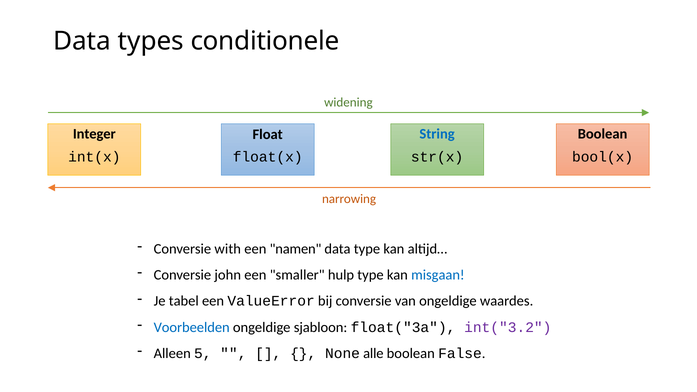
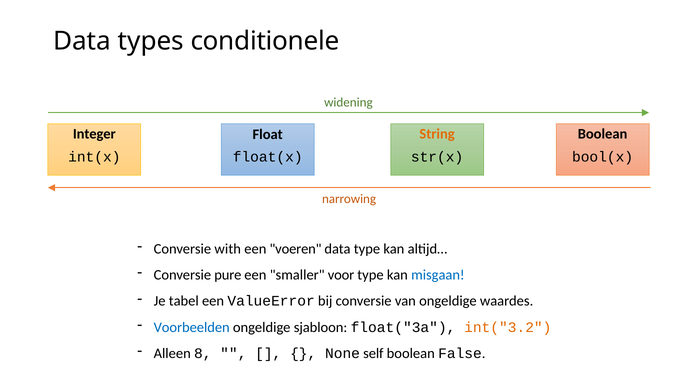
String colour: blue -> orange
namen: namen -> voeren
john: john -> pure
hulp: hulp -> voor
int("3.2 colour: purple -> orange
5: 5 -> 8
alle: alle -> self
